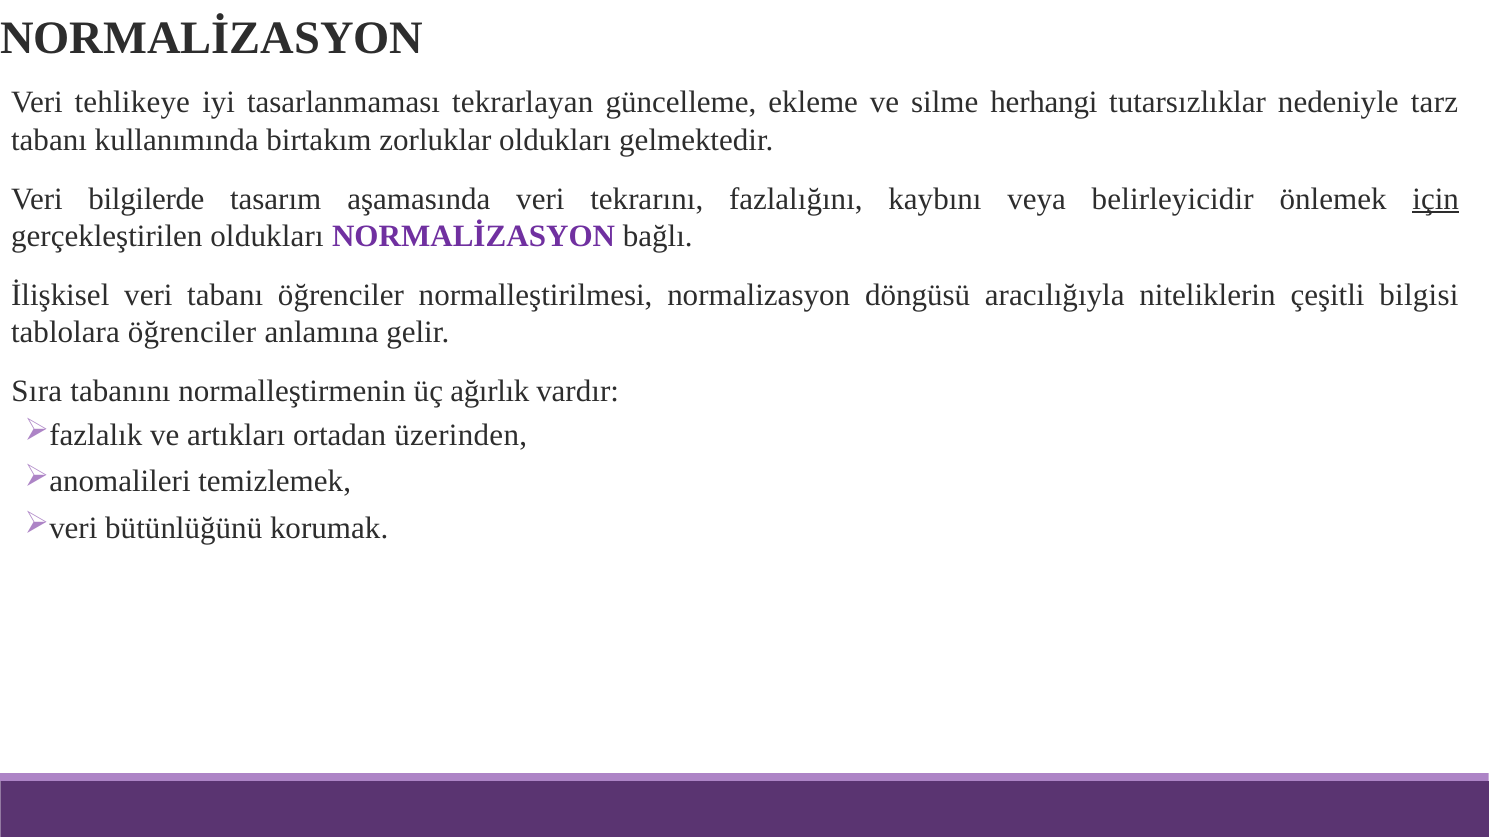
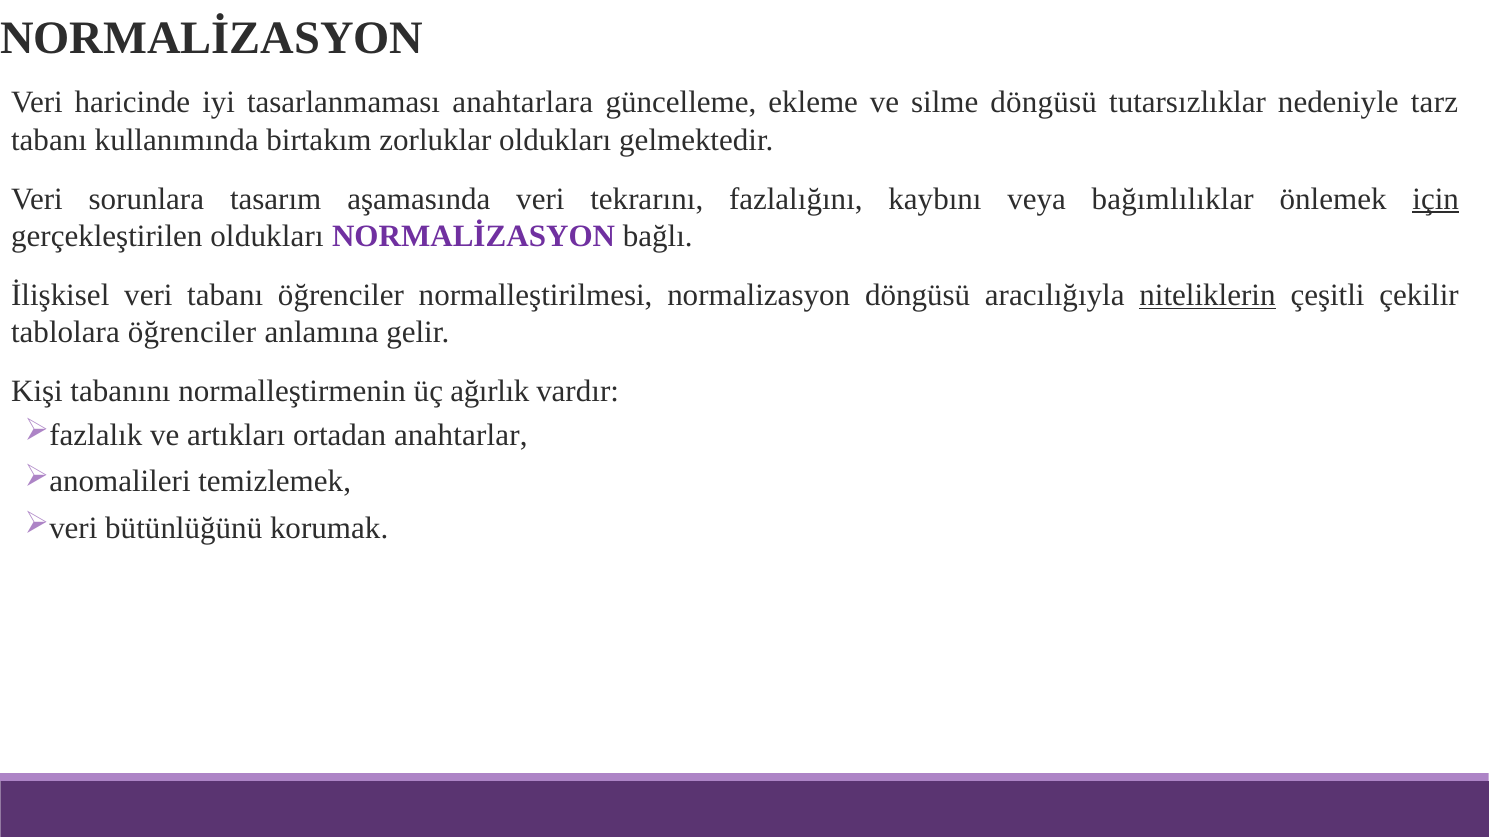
tehlikeye: tehlikeye -> haricinde
tekrarlayan: tekrarlayan -> anahtarlara
silme herhangi: herhangi -> döngüsü
bilgilerde: bilgilerde -> sorunlara
belirleyicidir: belirleyicidir -> bağımlılıklar
niteliklerin underline: none -> present
bilgisi: bilgisi -> çekilir
Sıra: Sıra -> Kişi
üzerinden: üzerinden -> anahtarlar
